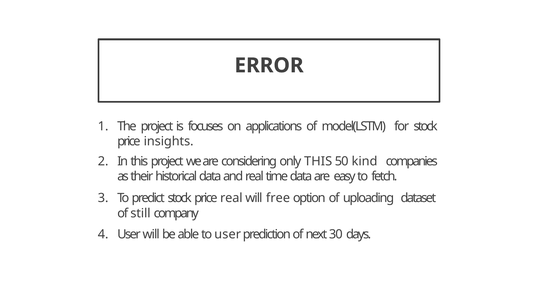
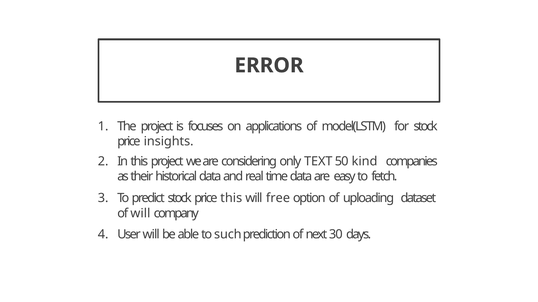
only THIS: THIS -> TEXT
price real: real -> this
of still: still -> will
to user: user -> such
